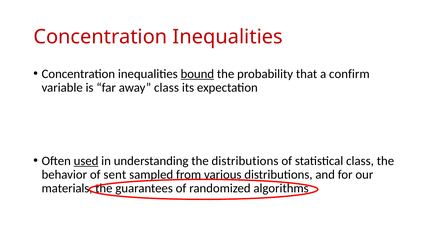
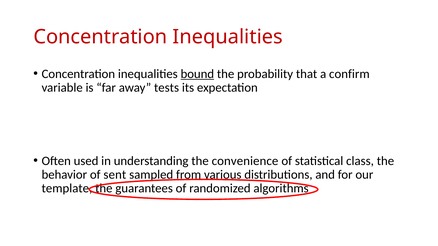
away class: class -> tests
used underline: present -> none
the distributions: distributions -> convenience
materials: materials -> template
